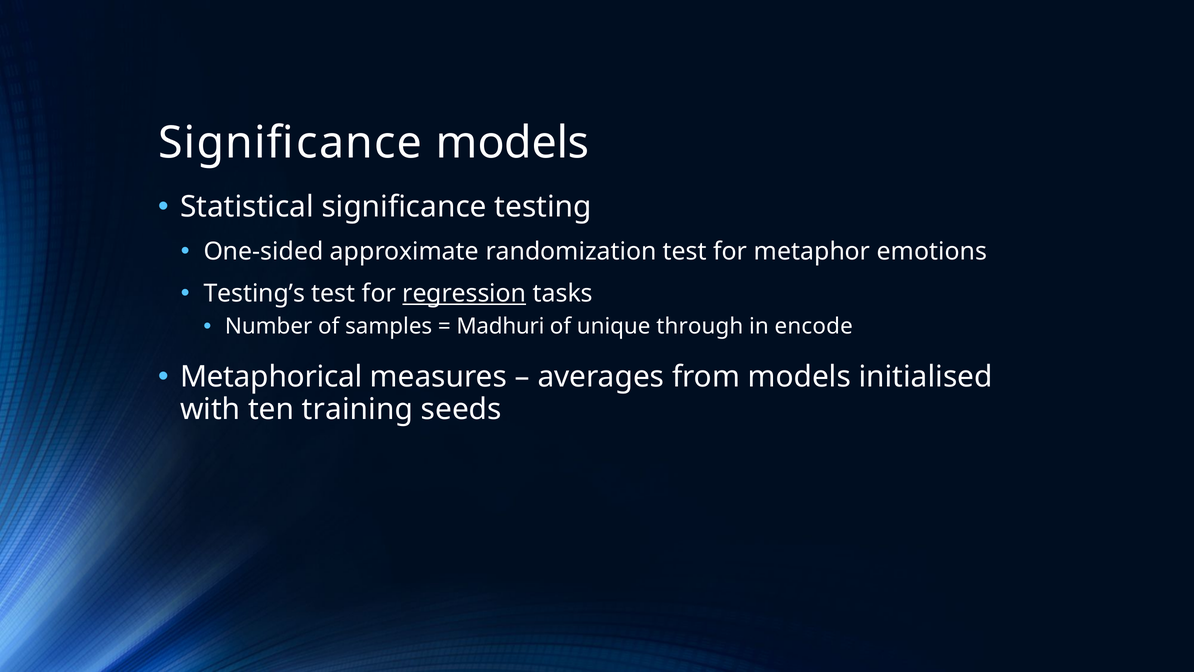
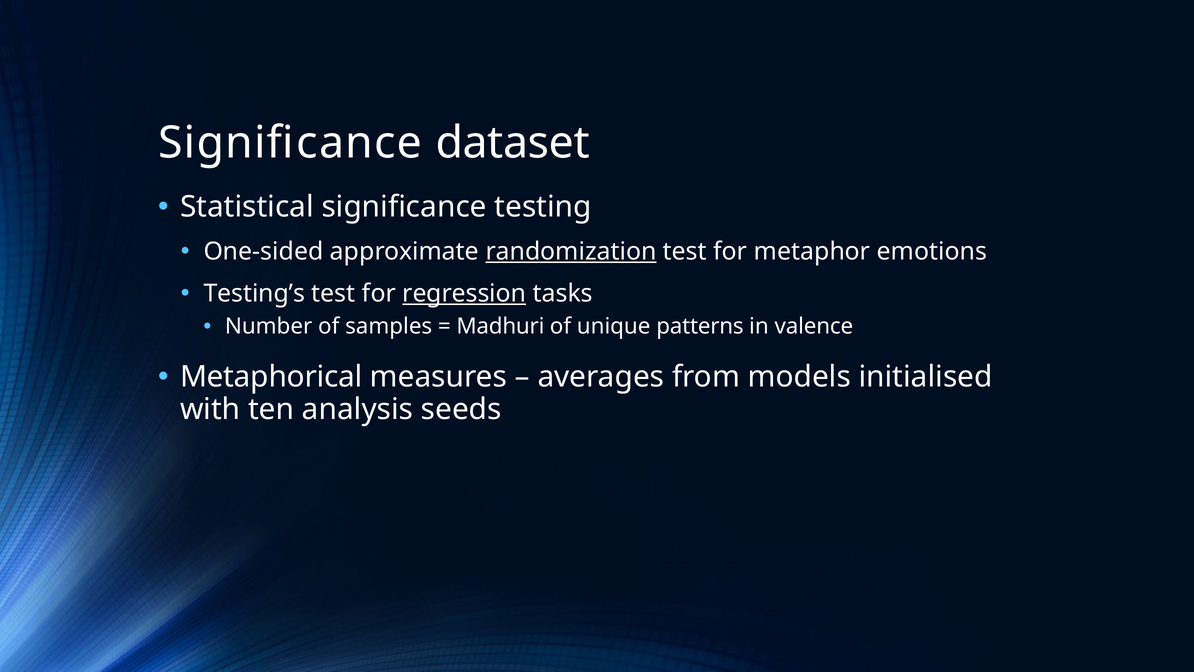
Significance models: models -> dataset
randomization underline: none -> present
through: through -> patterns
encode: encode -> valence
training: training -> analysis
